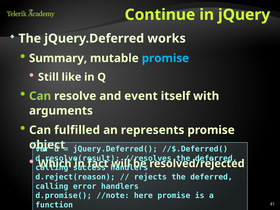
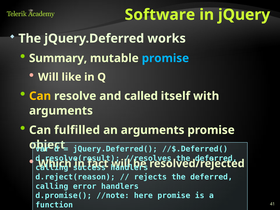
Continue: Continue -> Software
Still at (48, 77): Still -> Will
Can at (40, 96) colour: light green -> yellow
event: event -> called
an represents: represents -> arguments
